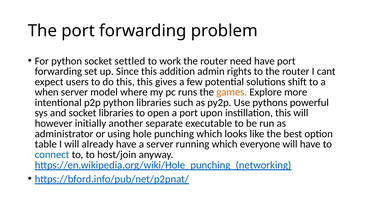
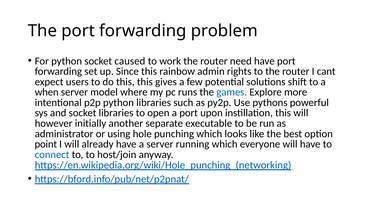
settled: settled -> caused
addition: addition -> rainbow
games colour: orange -> blue
table: table -> point
